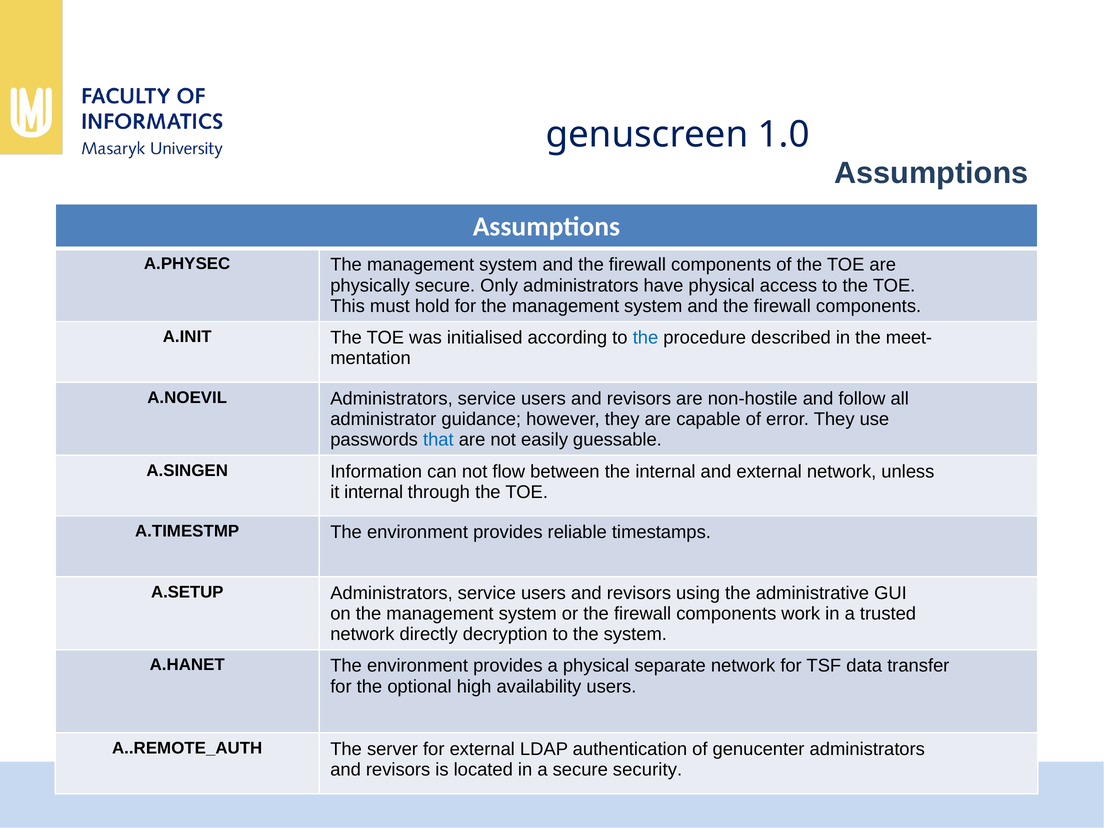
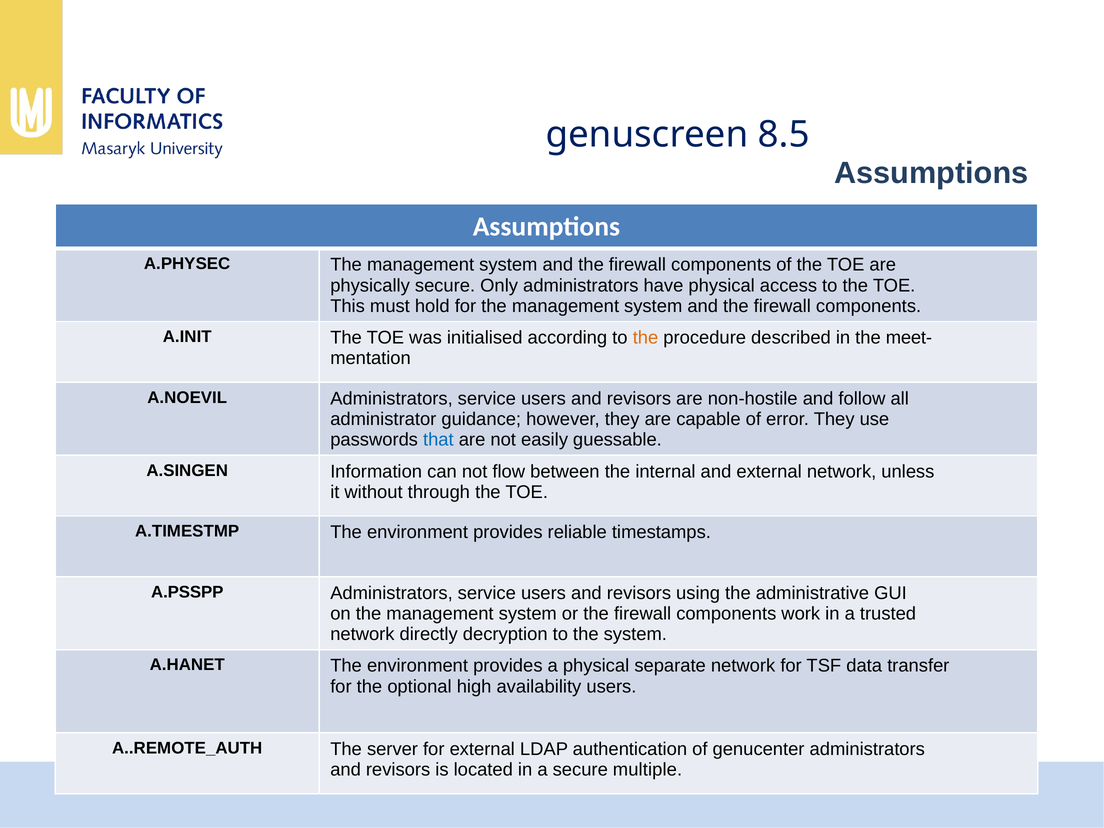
1.0: 1.0 -> 8.5
the at (646, 338) colour: blue -> orange
it internal: internal -> without
A.SETUP: A.SETUP -> A.PSSPP
security: security -> multiple
